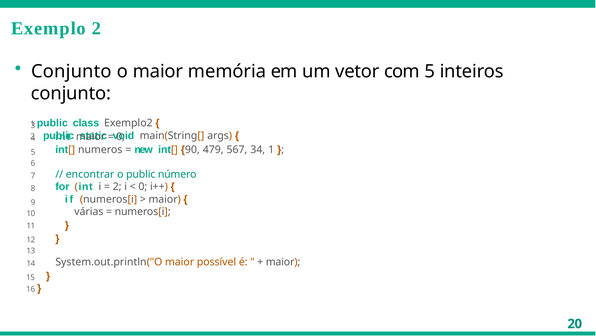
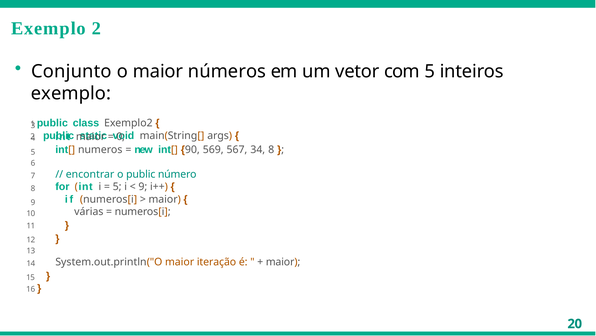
memória: memória -> números
conjunto at (71, 93): conjunto -> exemplo
479: 479 -> 569
34 1: 1 -> 8
2 at (117, 186): 2 -> 5
0 at (143, 186): 0 -> 9
possível: possível -> iteração
